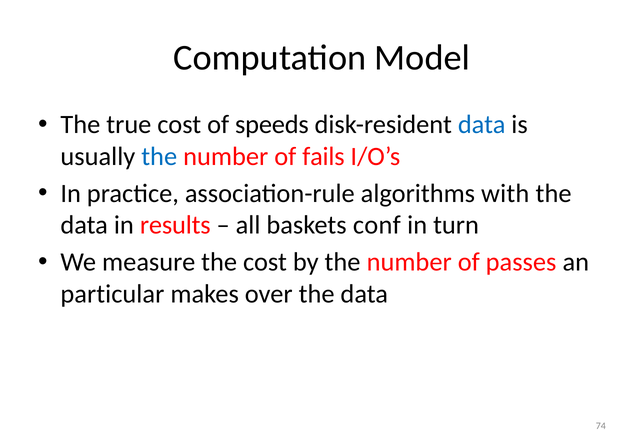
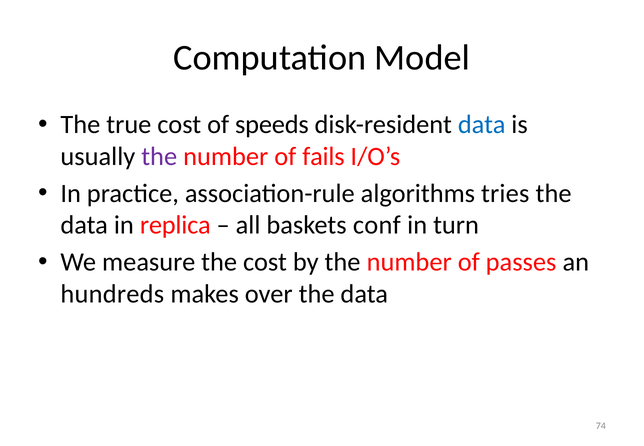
the at (159, 156) colour: blue -> purple
with: with -> tries
results: results -> replica
particular: particular -> hundreds
